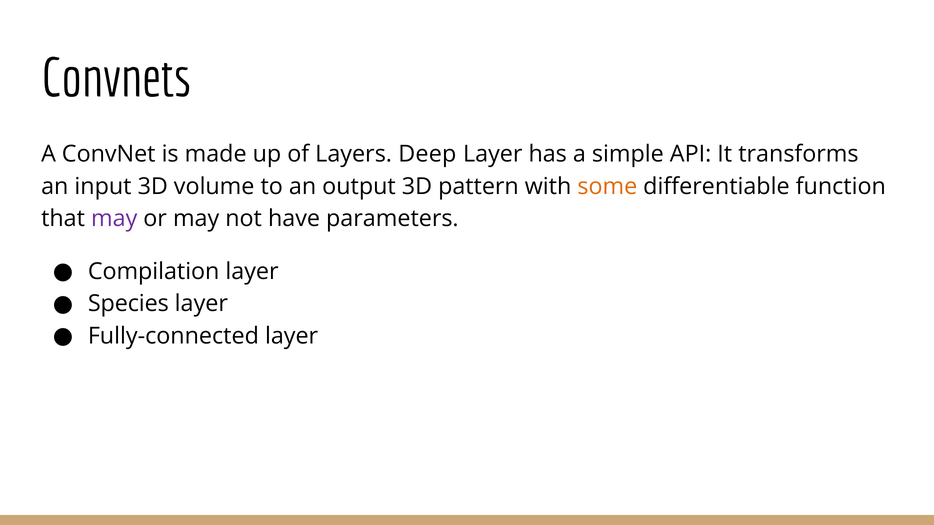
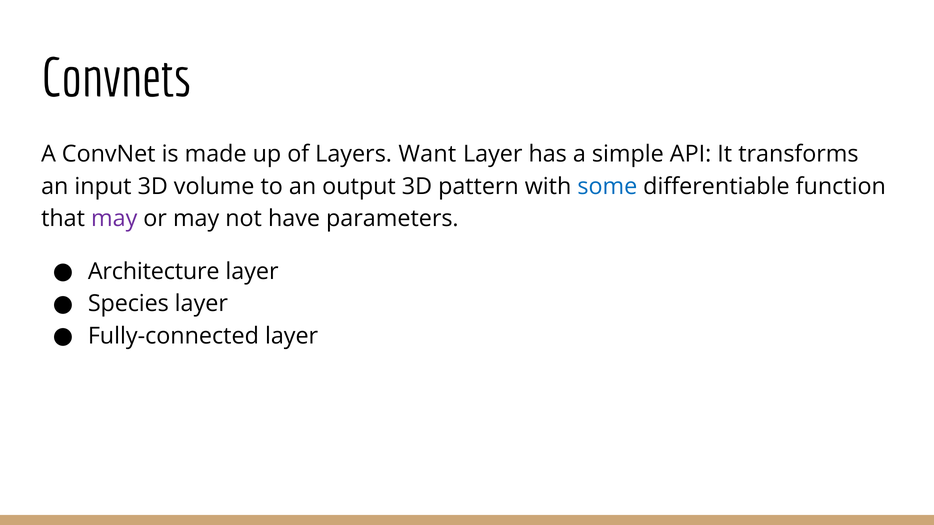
Deep: Deep -> Want
some colour: orange -> blue
Compilation: Compilation -> Architecture
